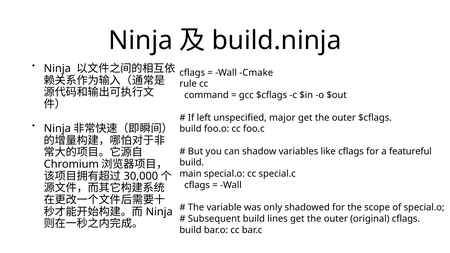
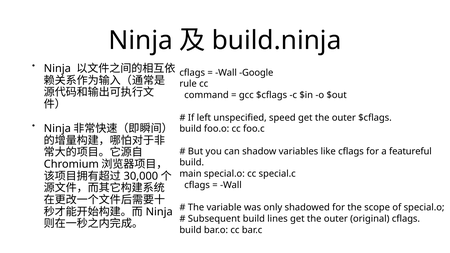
Cmake: Cmake -> Google
major: major -> speed
